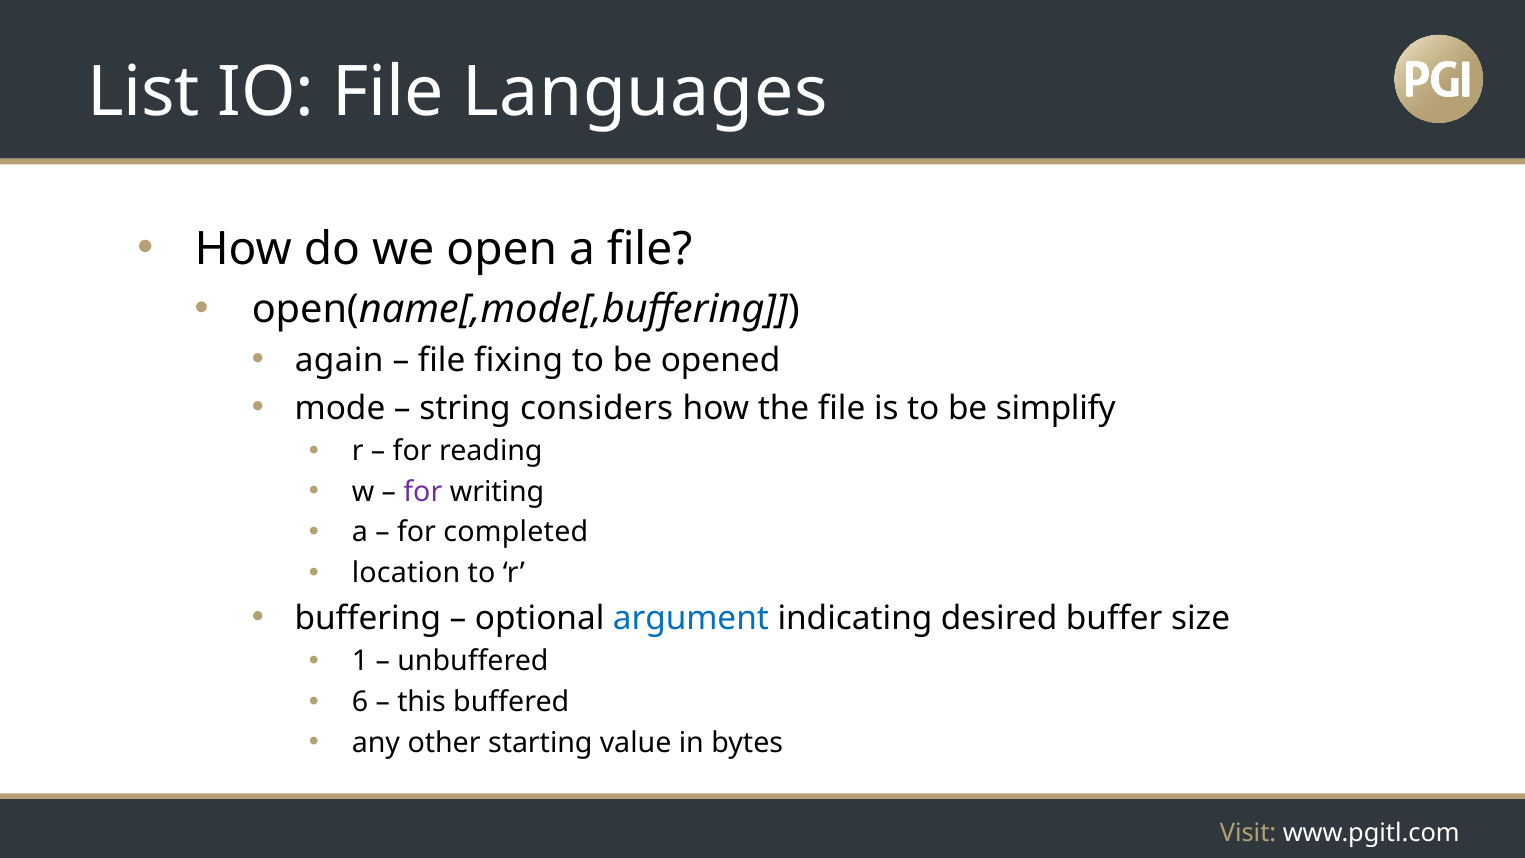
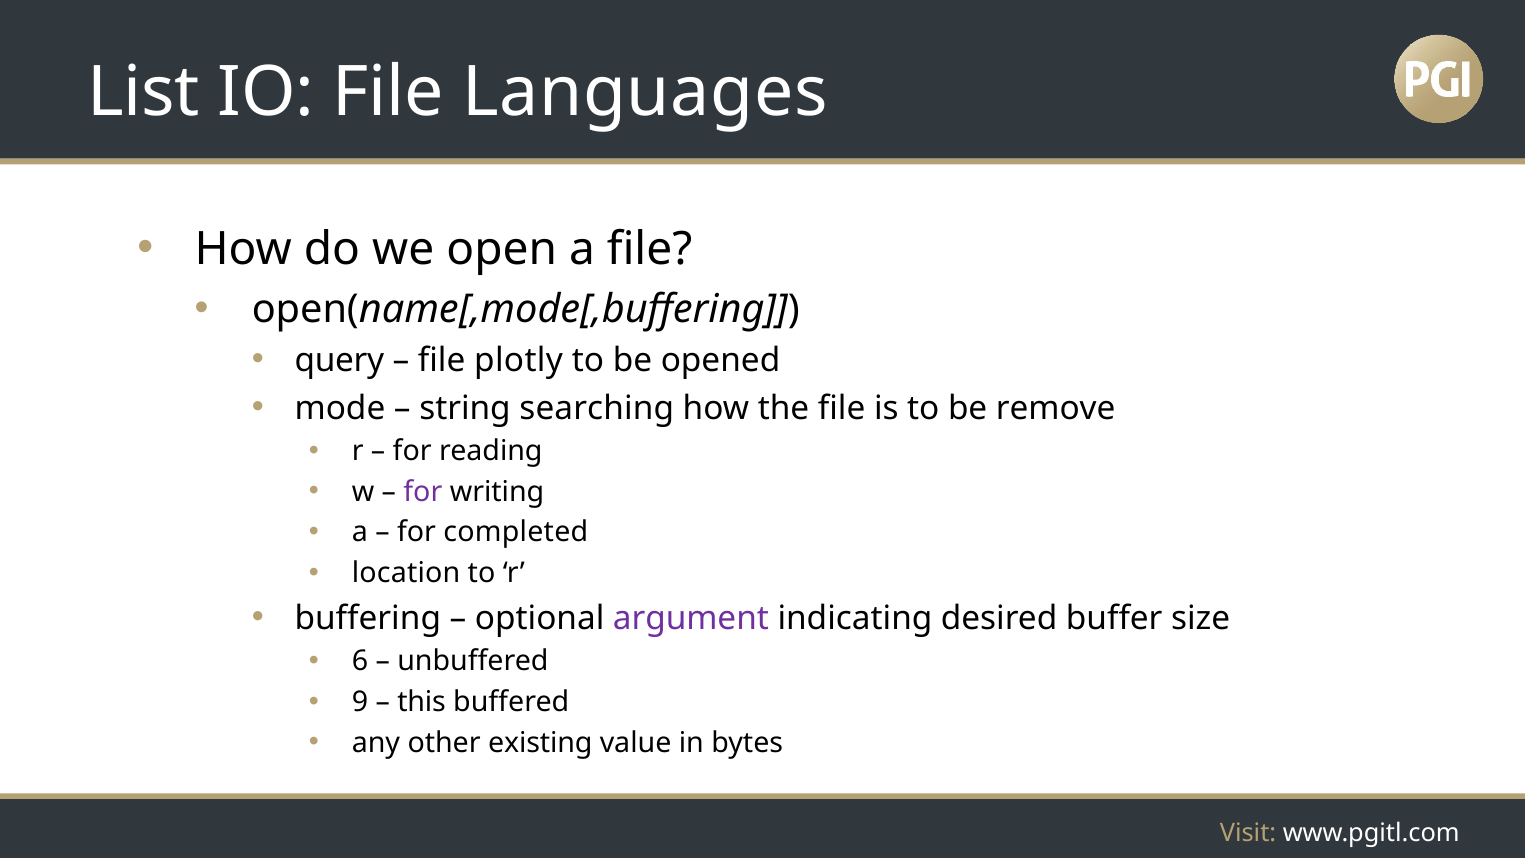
again: again -> query
fixing: fixing -> plotly
considers: considers -> searching
simplify: simplify -> remove
argument colour: blue -> purple
1: 1 -> 6
6: 6 -> 9
starting: starting -> existing
